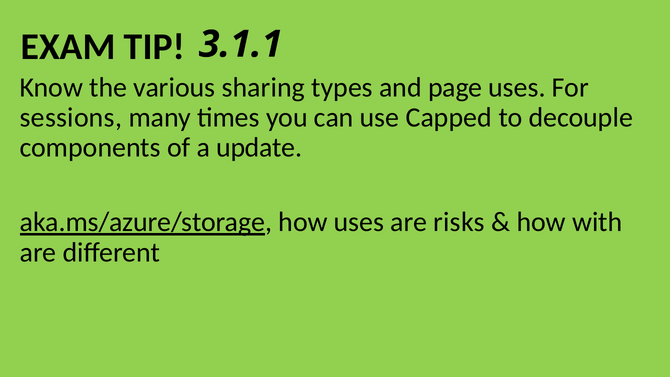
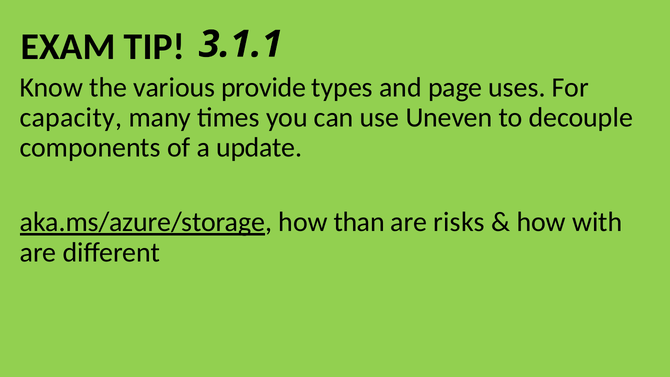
sharing: sharing -> provide
sessions: sessions -> capacity
Capped: Capped -> Uneven
how uses: uses -> than
